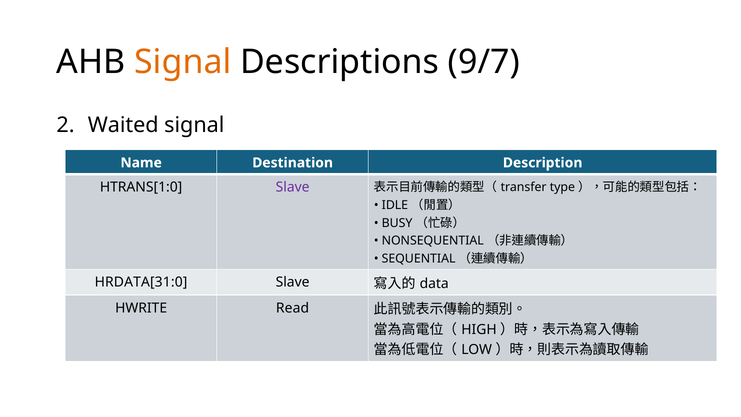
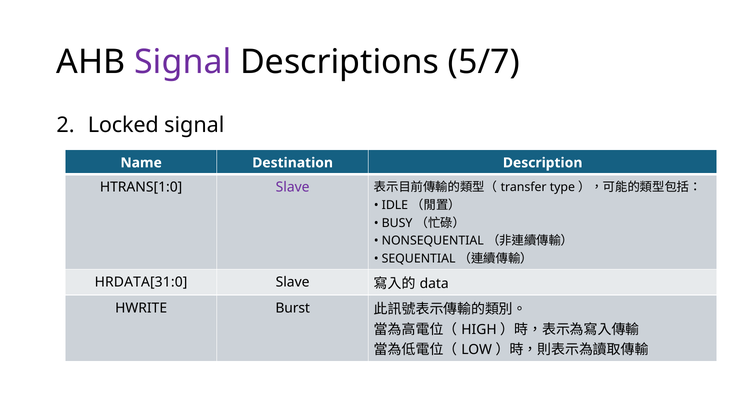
Signal at (183, 62) colour: orange -> purple
9/7: 9/7 -> 5/7
Waited: Waited -> Locked
Read: Read -> Burst
